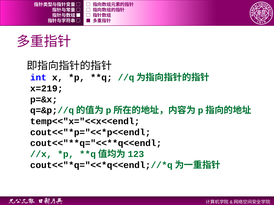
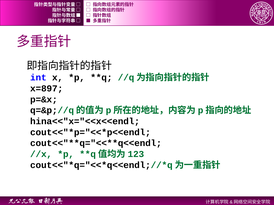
x=219: x=219 -> x=897
temp<<"x="<<x<<endl: temp<<"x="<<x<<endl -> hina<<"x="<<x<<endl
